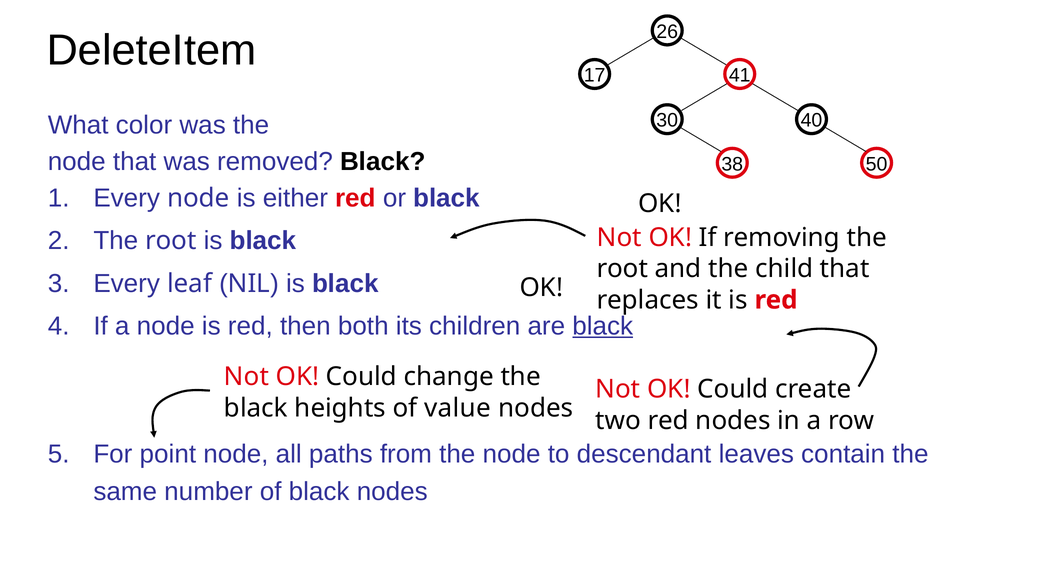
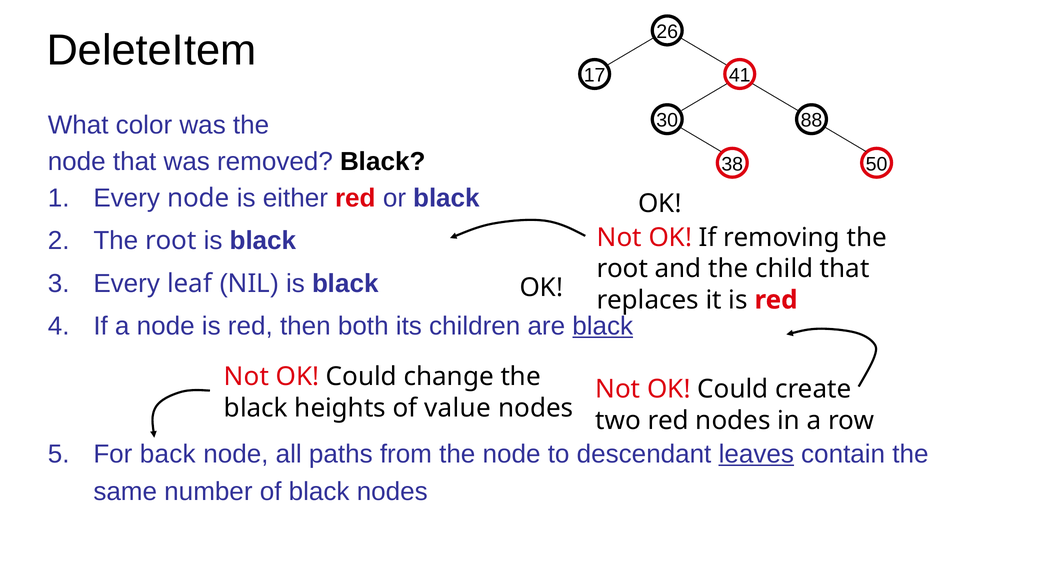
40: 40 -> 88
point: point -> back
leaves underline: none -> present
